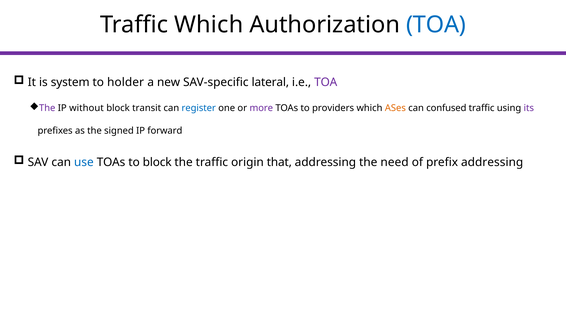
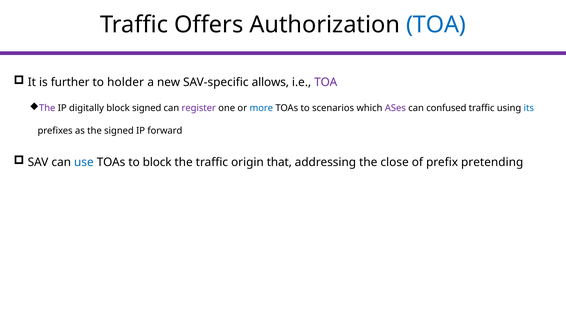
Traffic Which: Which -> Offers
system: system -> further
lateral: lateral -> allows
without: without -> digitally
block transit: transit -> signed
register colour: blue -> purple
more colour: purple -> blue
providers: providers -> scenarios
ASes colour: orange -> purple
its colour: purple -> blue
need: need -> close
prefix addressing: addressing -> pretending
